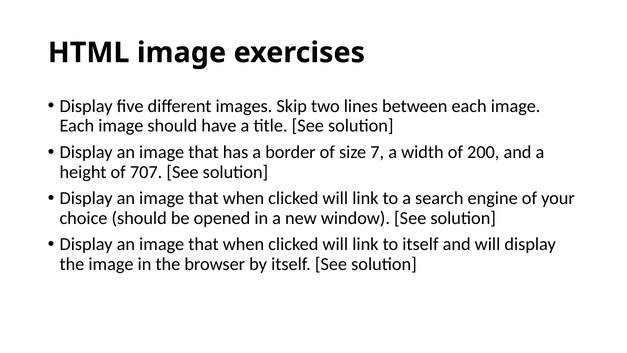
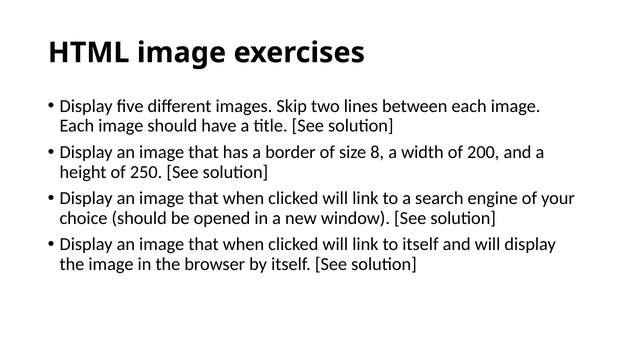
7: 7 -> 8
707: 707 -> 250
